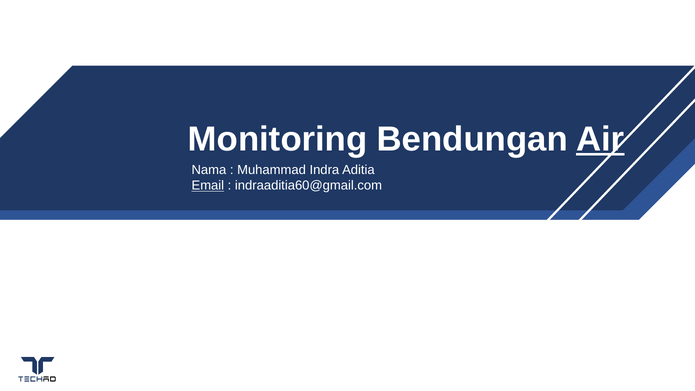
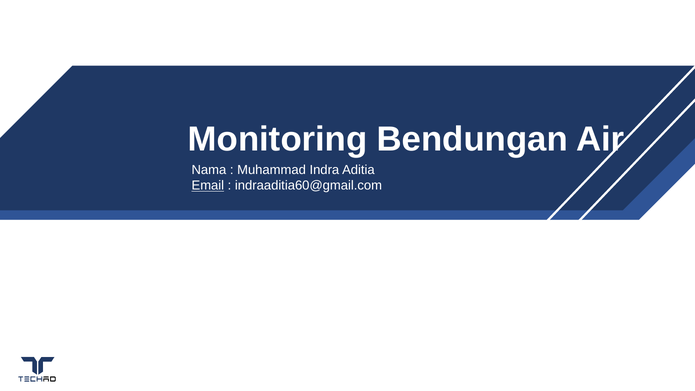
Air underline: present -> none
